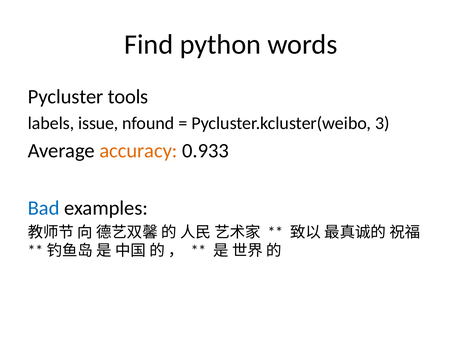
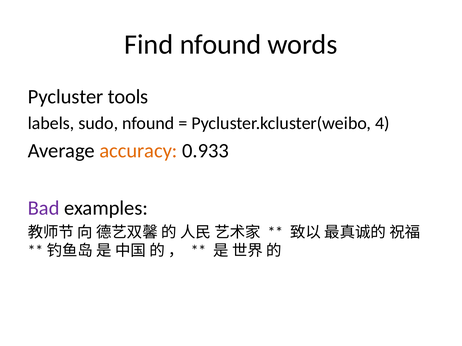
Find python: python -> nfound
issue: issue -> sudo
3: 3 -> 4
Bad colour: blue -> purple
